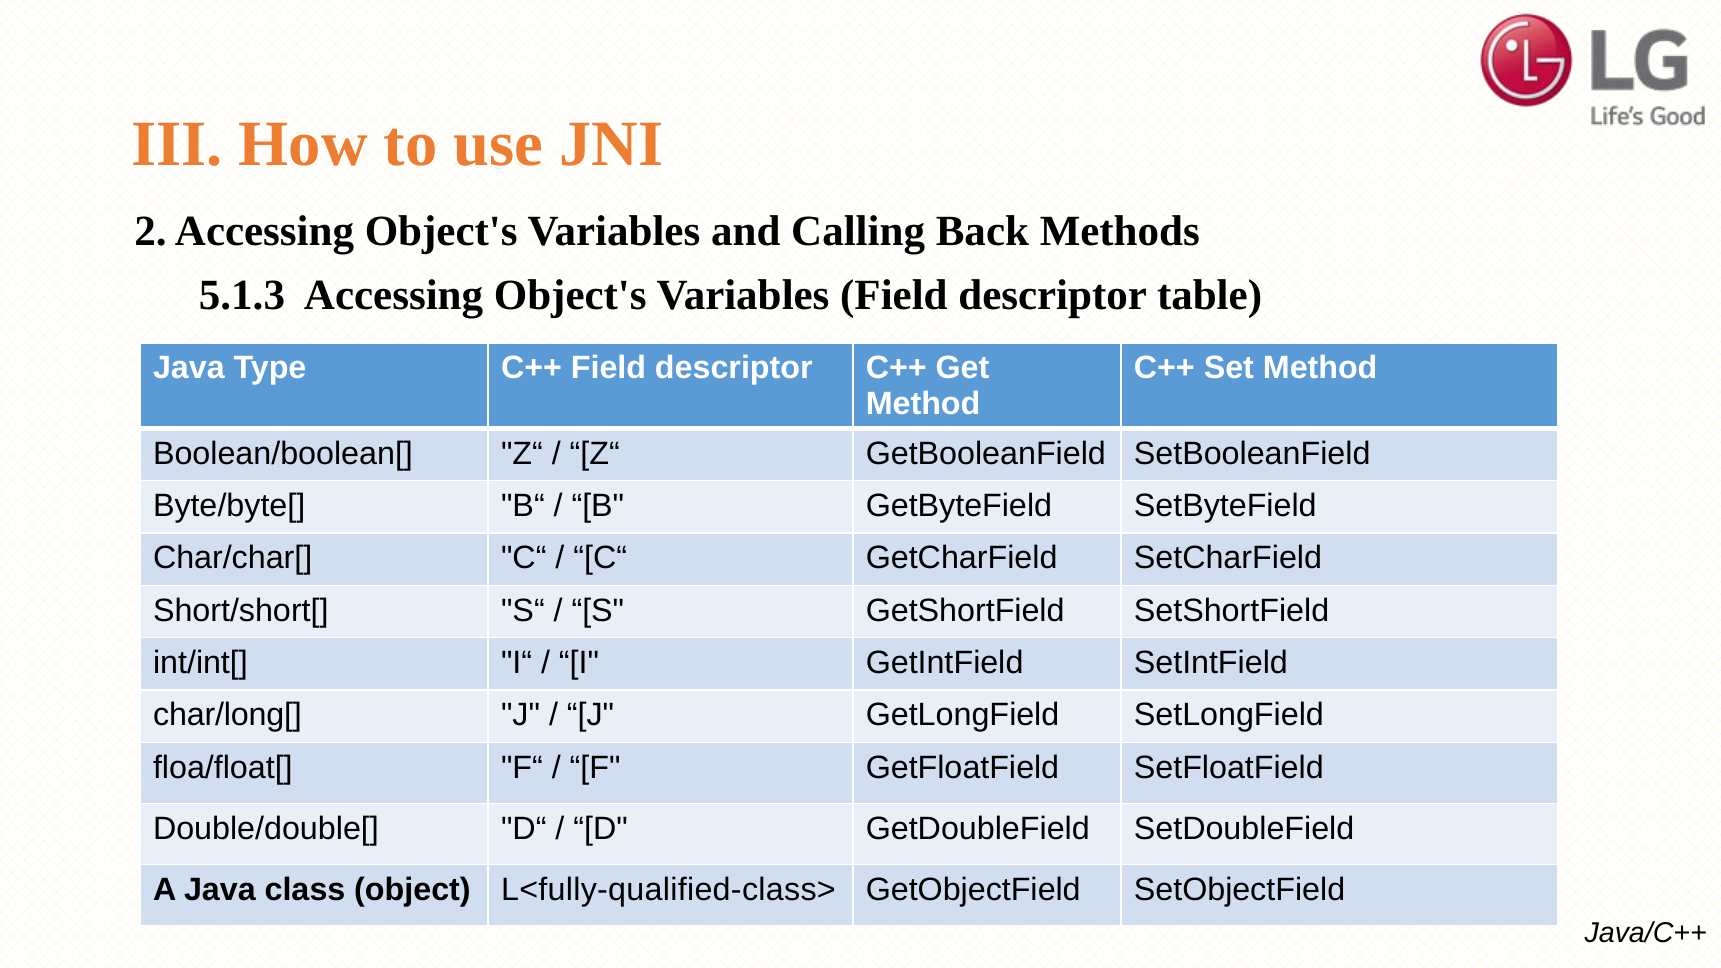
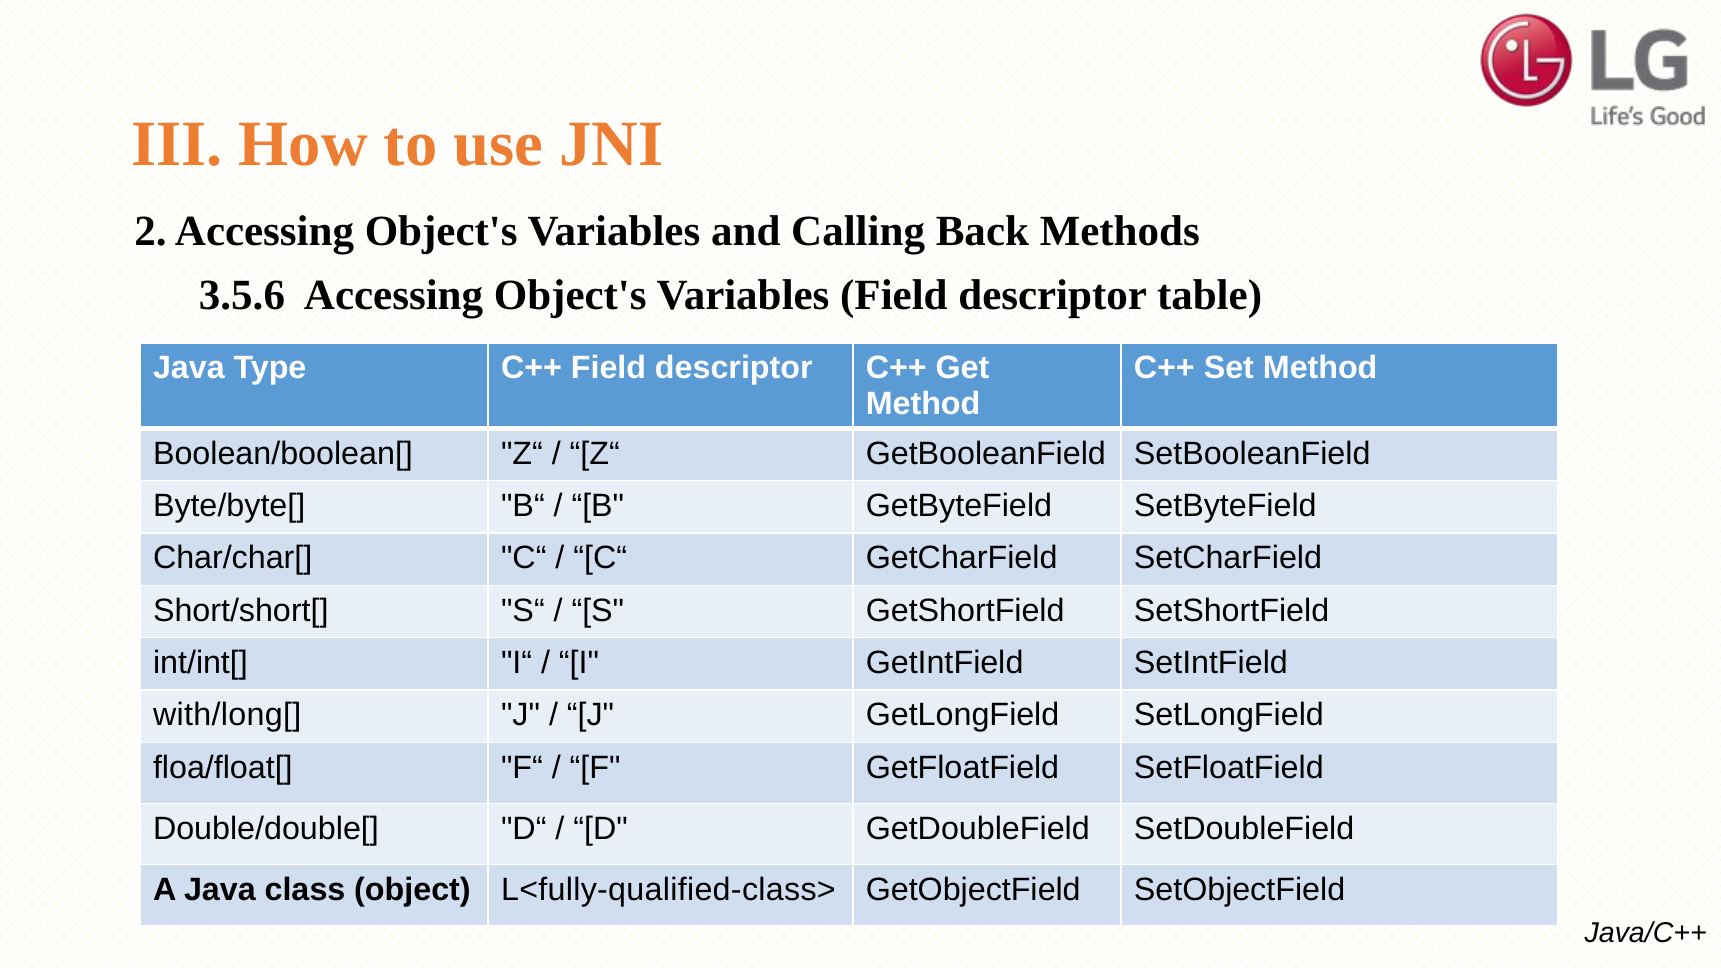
5.1.3: 5.1.3 -> 3.5.6
char/long[: char/long[ -> with/long[
